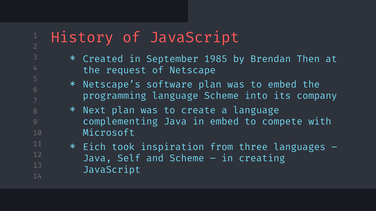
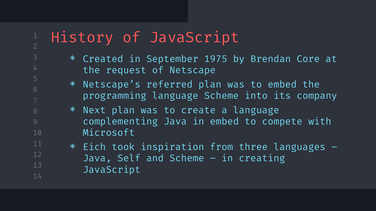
1985: 1985 -> 1975
Then: Then -> Core
software: software -> referred
